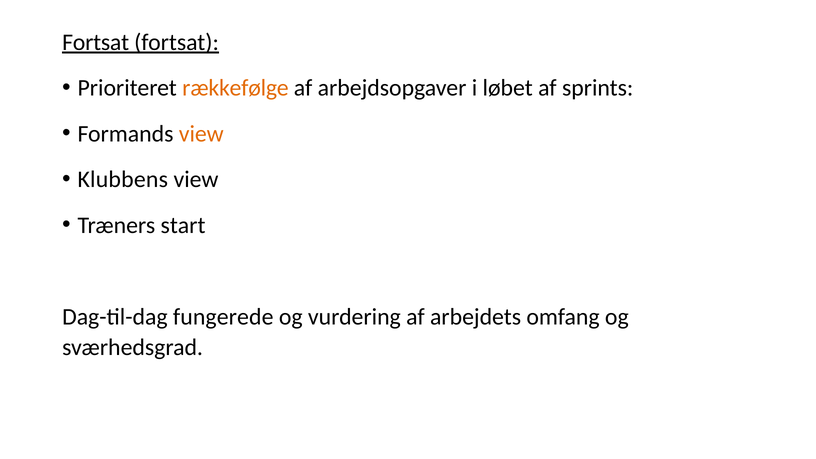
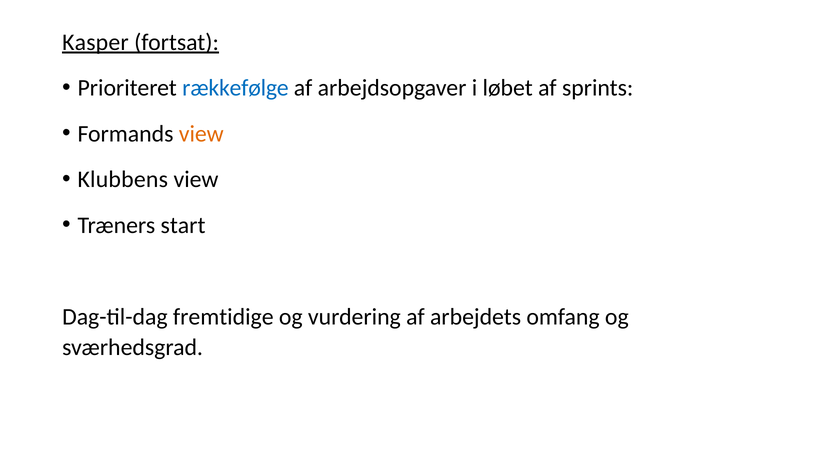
Fortsat at (96, 42): Fortsat -> Kasper
rækkefølge colour: orange -> blue
fungerede: fungerede -> fremtidige
